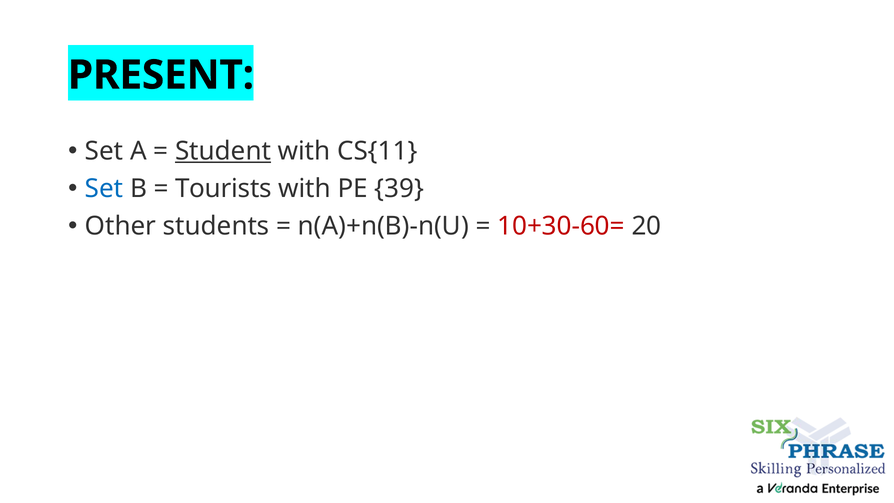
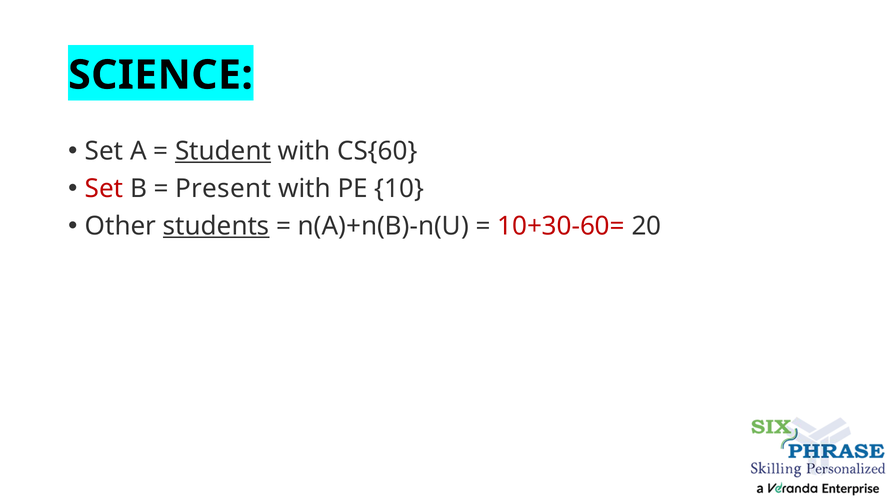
PRESENT: PRESENT -> SCIENCE
CS{11: CS{11 -> CS{60
Set at (104, 189) colour: blue -> red
Tourists: Tourists -> Present
39: 39 -> 10
students underline: none -> present
